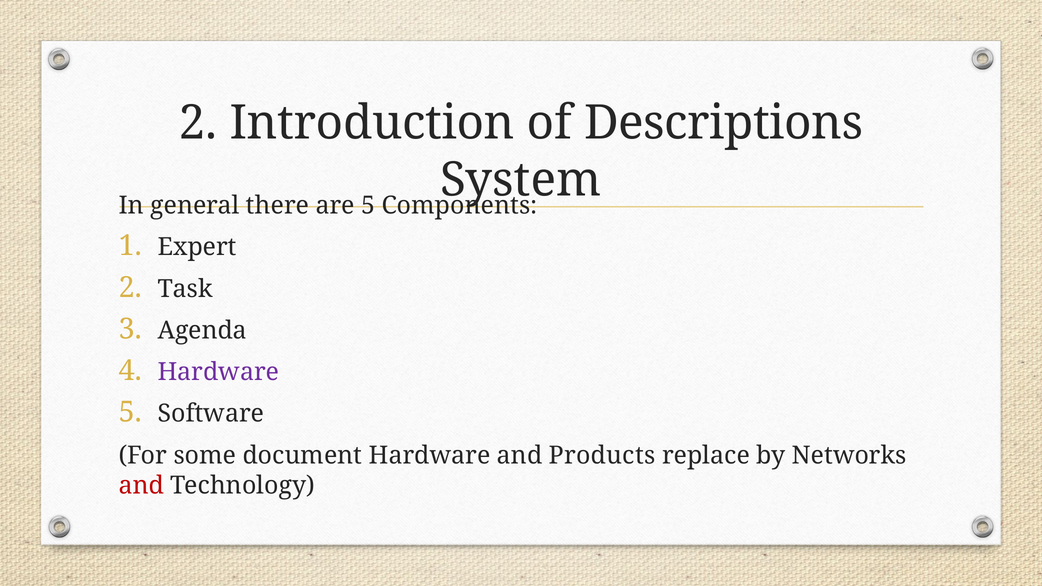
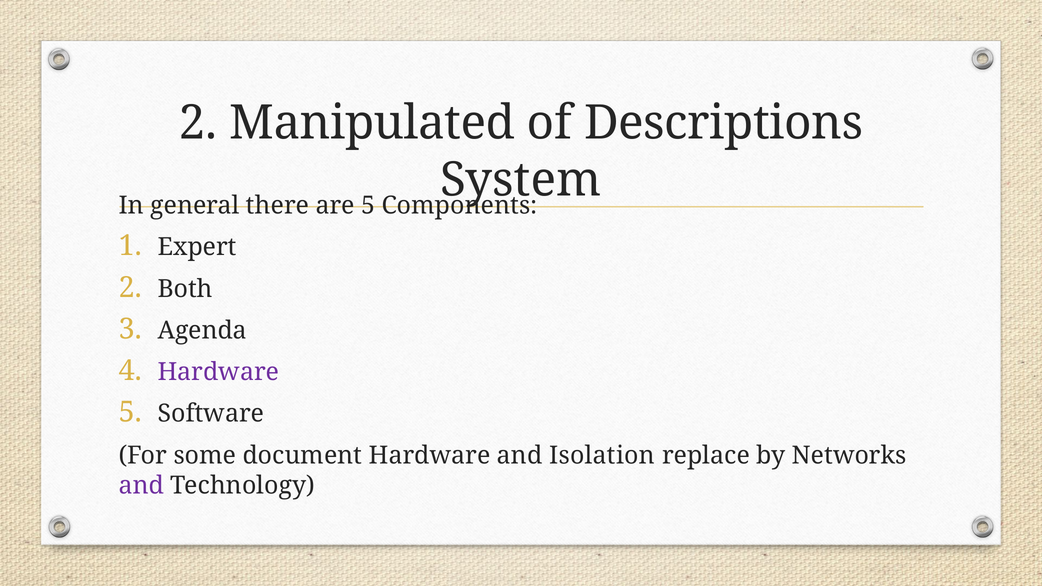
Introduction: Introduction -> Manipulated
Task: Task -> Both
Products: Products -> Isolation
and at (141, 485) colour: red -> purple
